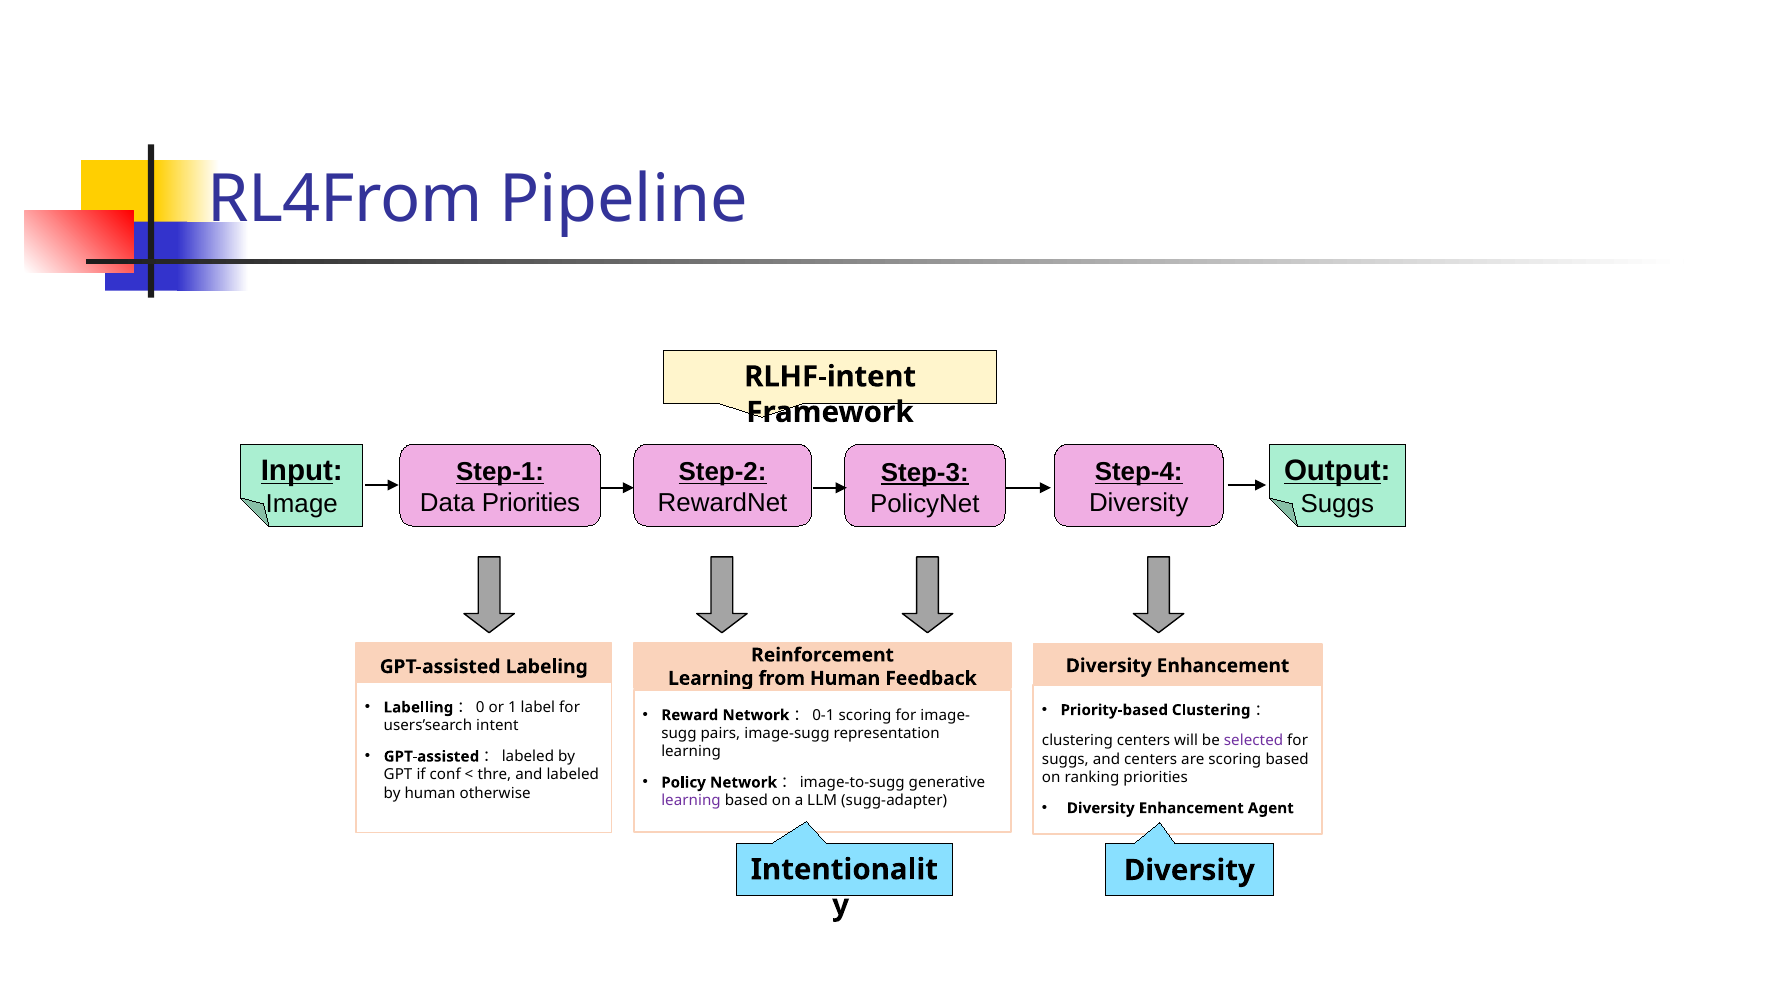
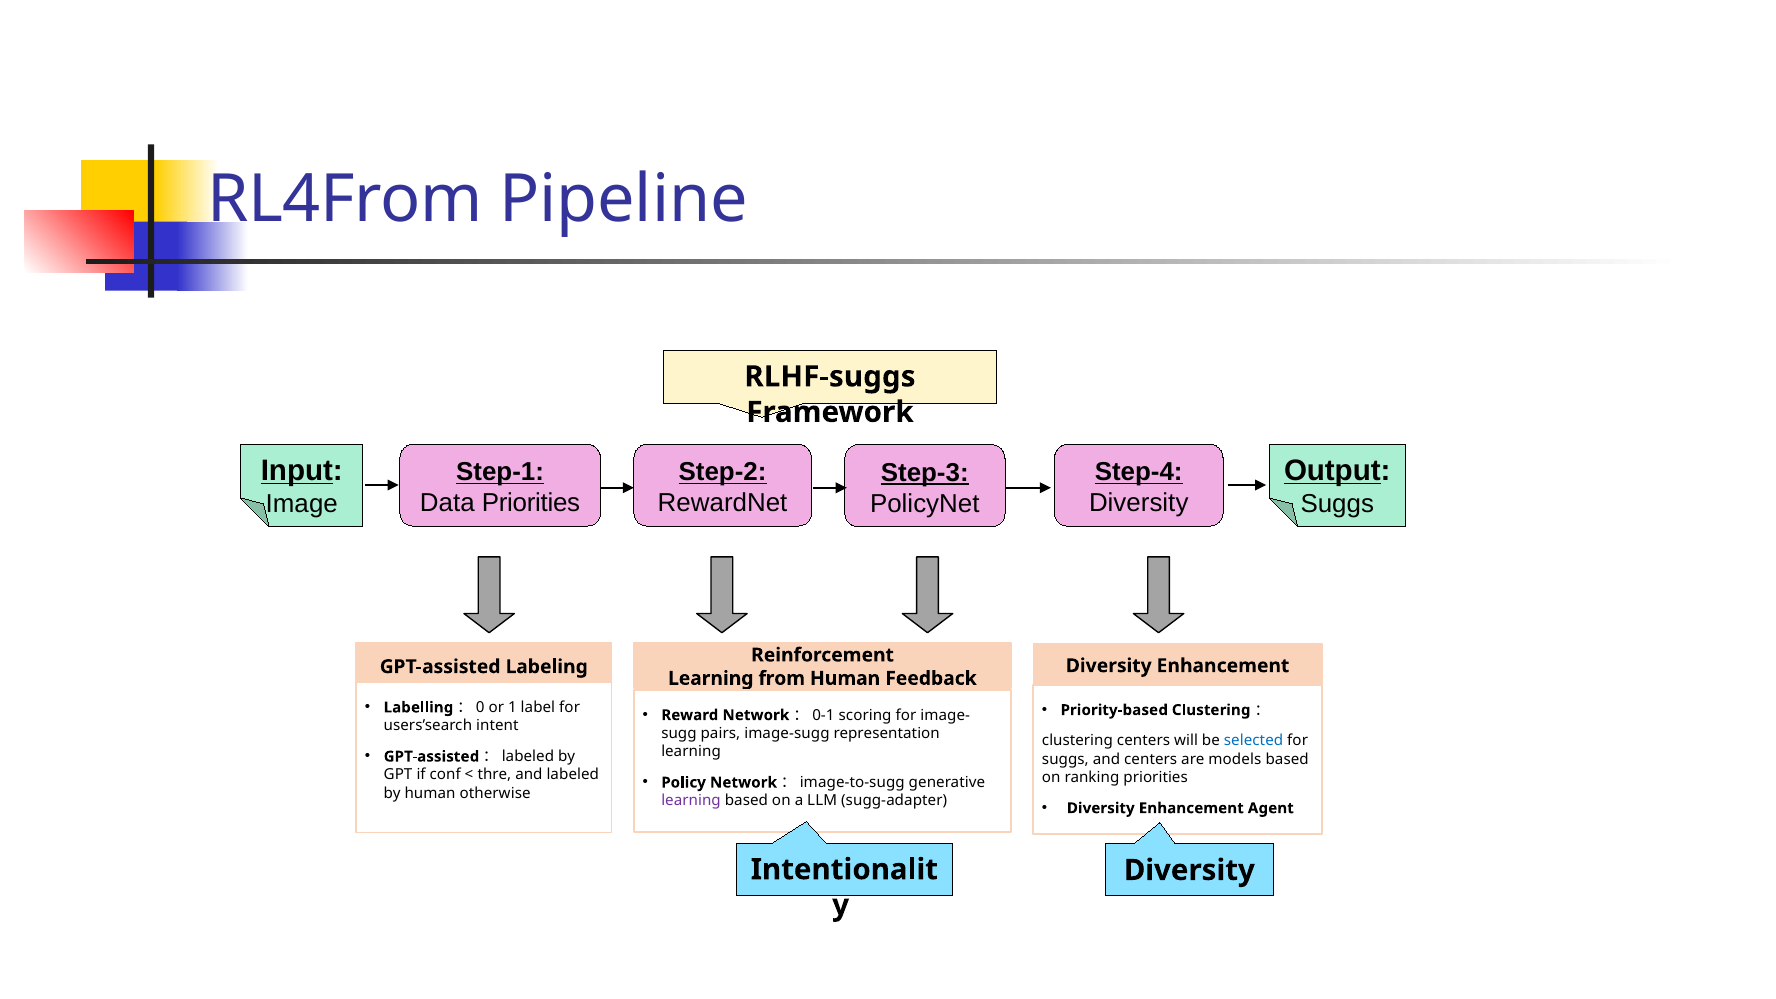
RLHF-intent: RLHF-intent -> RLHF-suggs
selected colour: purple -> blue
are scoring: scoring -> models
